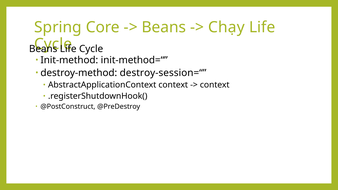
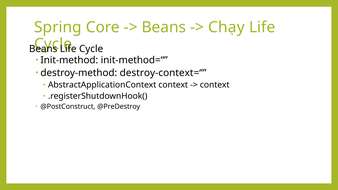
destroy-session=“: destroy-session=“ -> destroy-context=“
